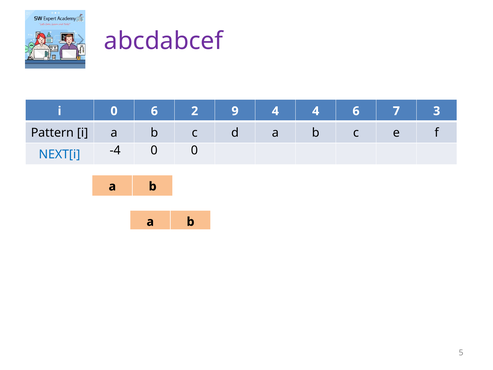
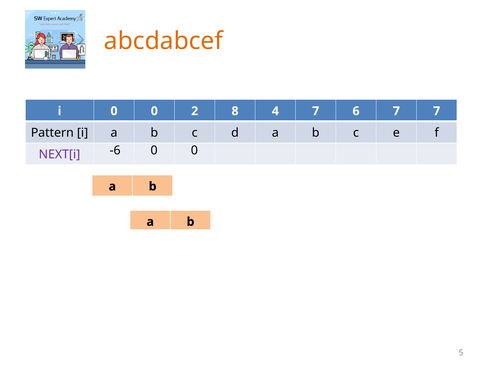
abcdabcef colour: purple -> orange
0 6: 6 -> 0
9: 9 -> 8
4 4: 4 -> 7
7 3: 3 -> 7
-4: -4 -> -6
NEXT[i colour: blue -> purple
